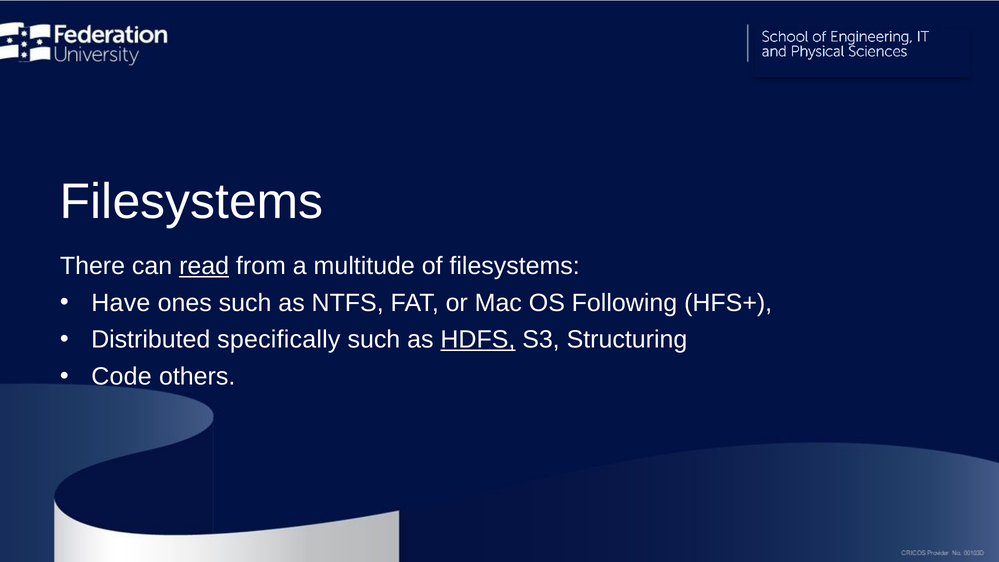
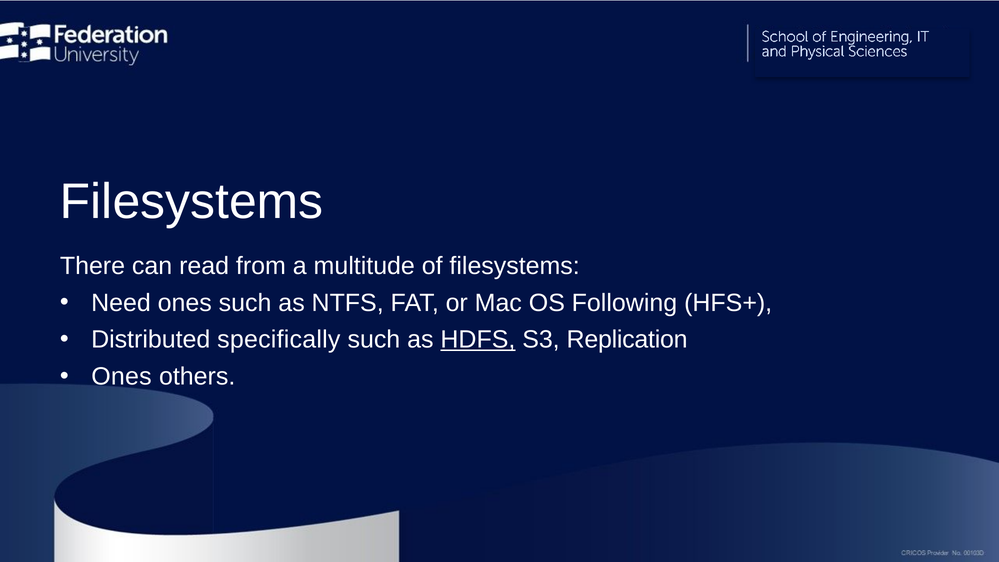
read underline: present -> none
Have: Have -> Need
Structuring: Structuring -> Replication
Code at (122, 377): Code -> Ones
